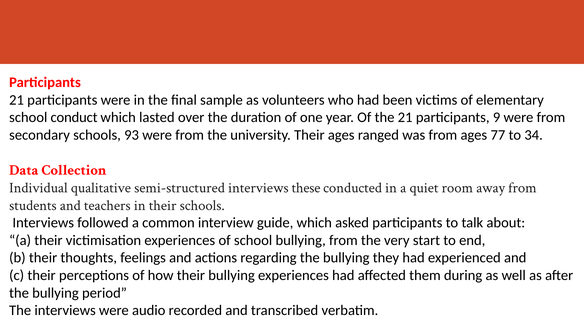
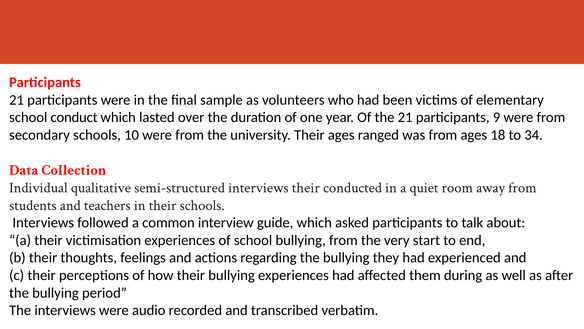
93: 93 -> 10
77: 77 -> 18
interviews these: these -> their
